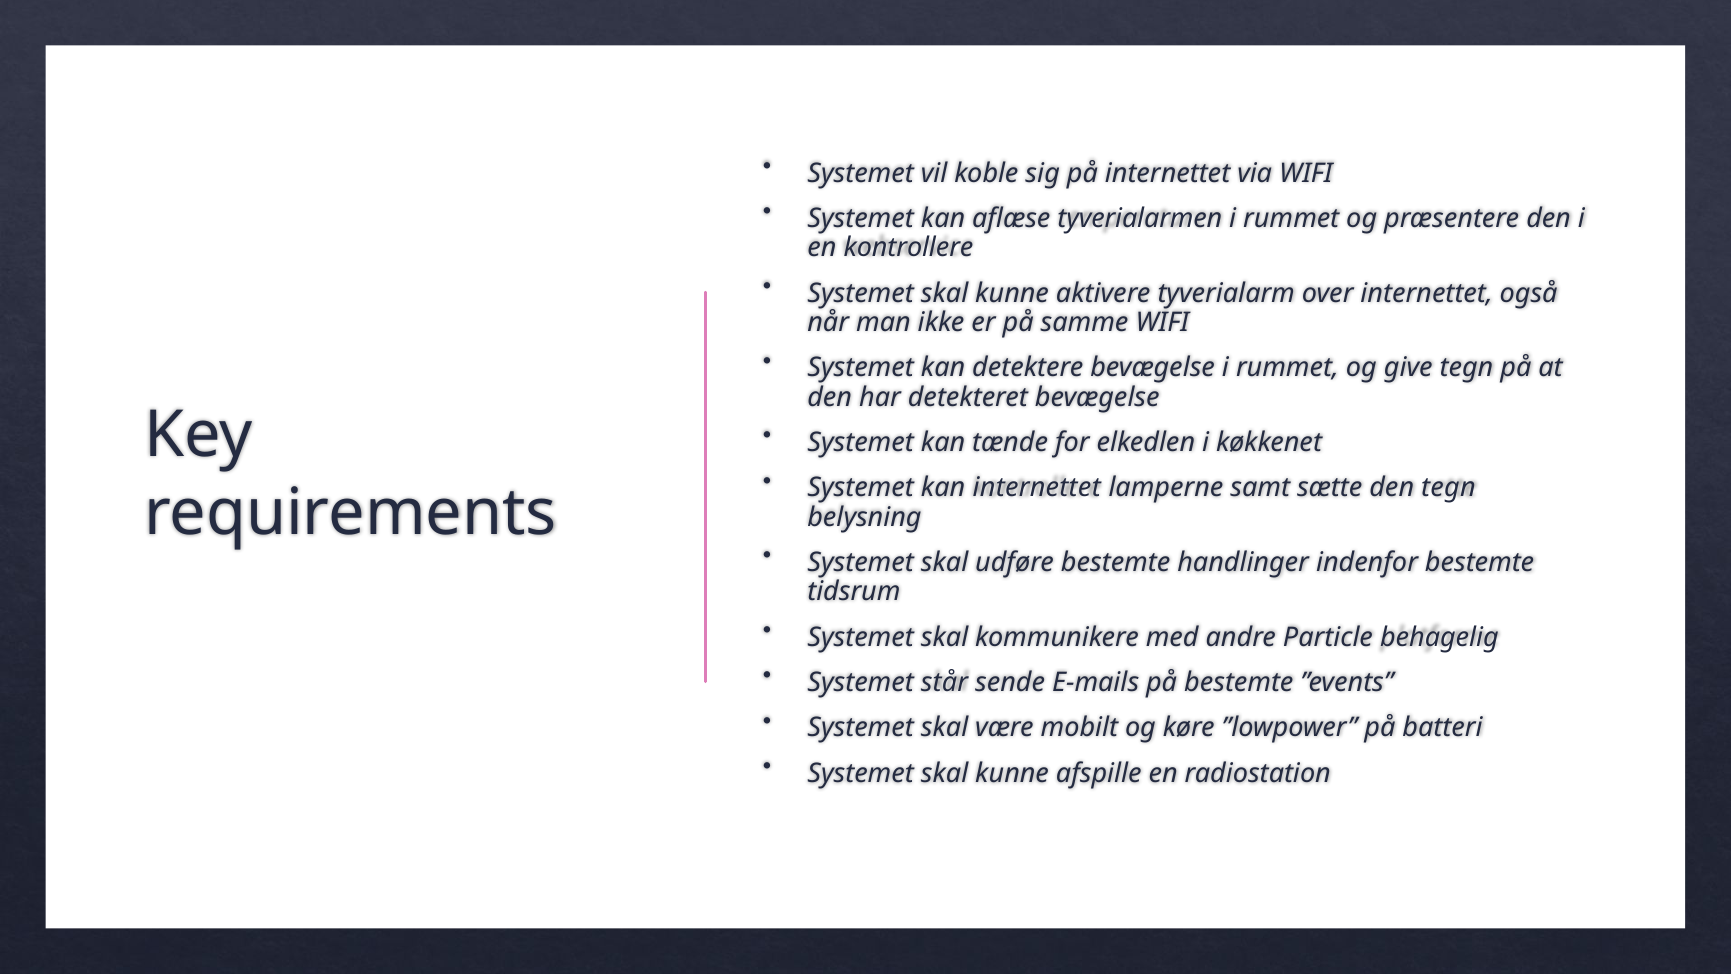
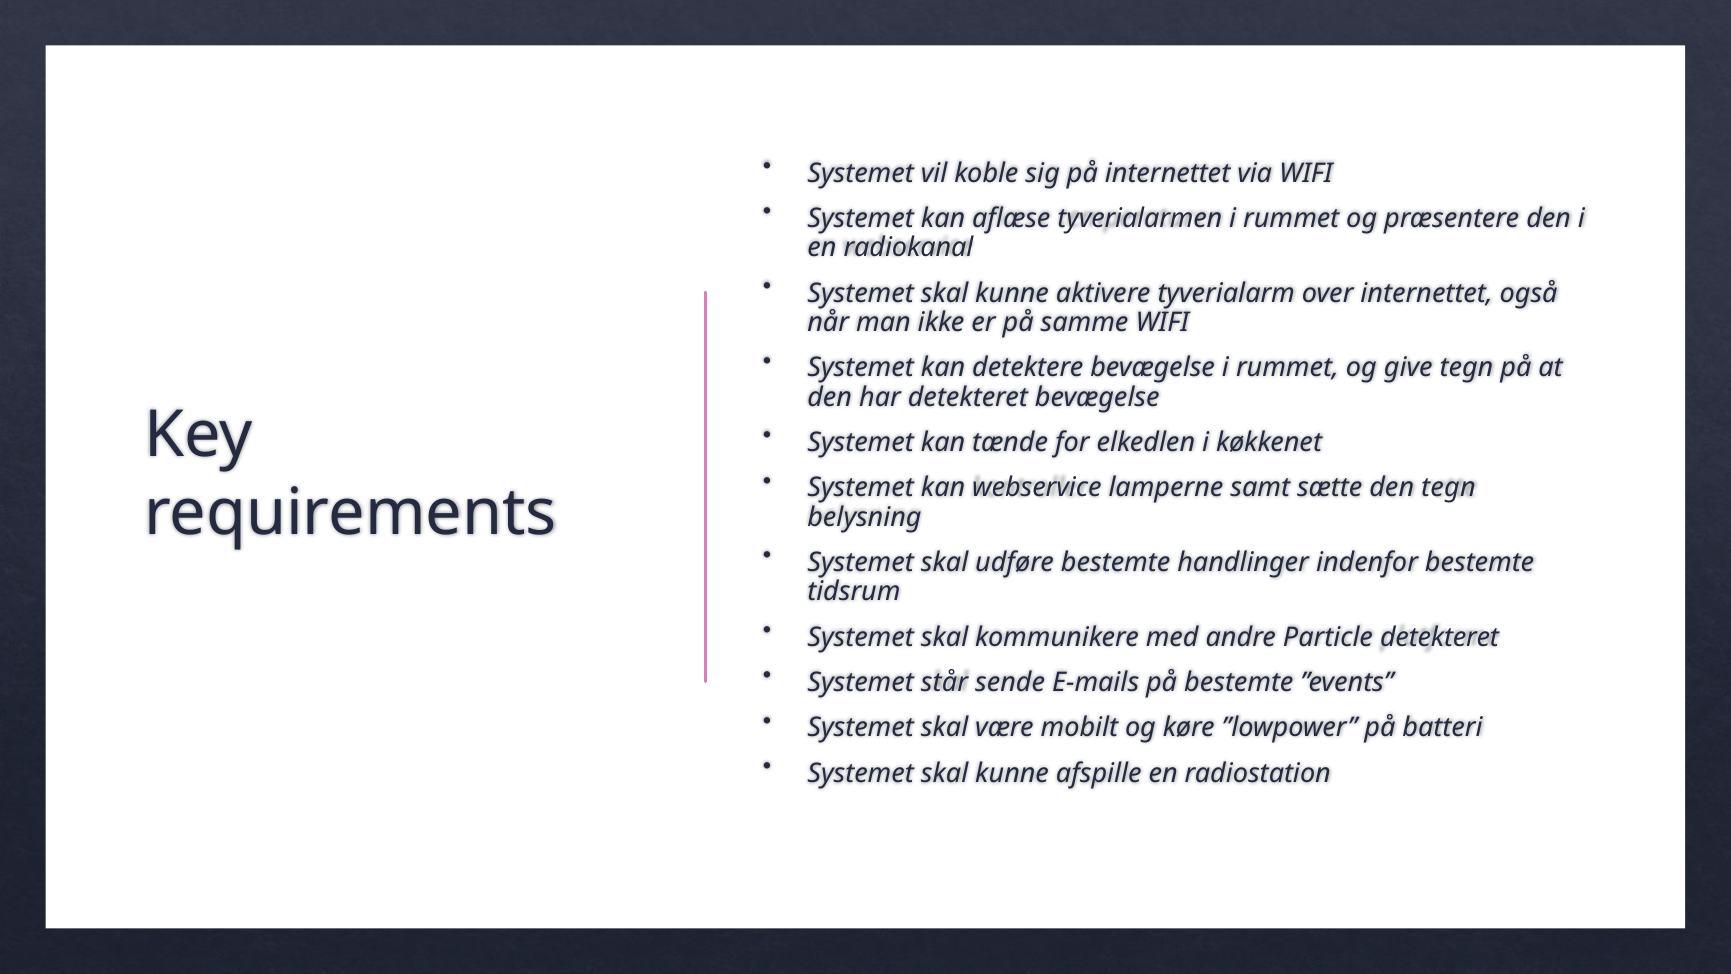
kontrollere: kontrollere -> radiokanal
kan internettet: internettet -> webservice
Particle behagelig: behagelig -> detekteret
